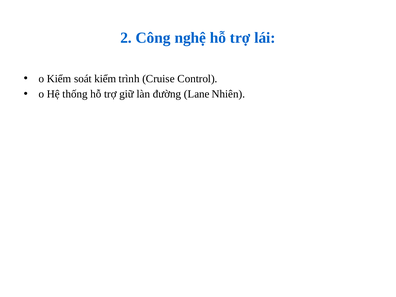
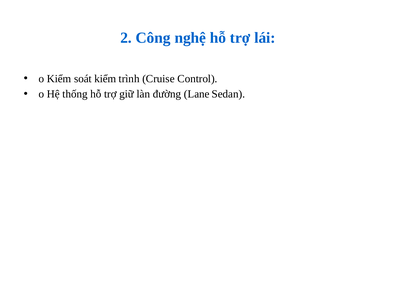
Nhiên: Nhiên -> Sedan
